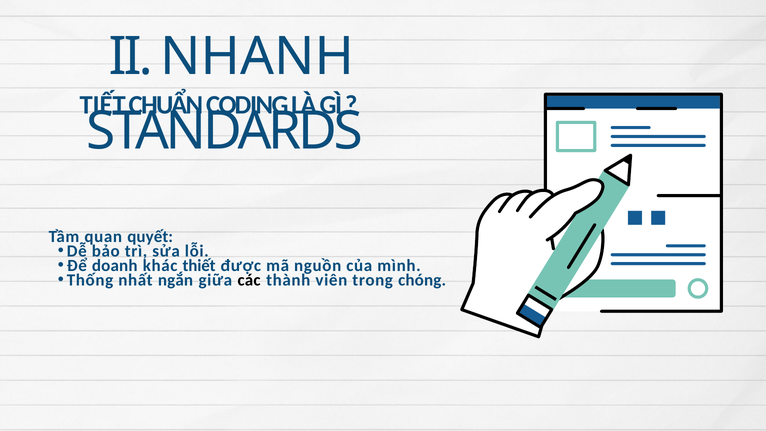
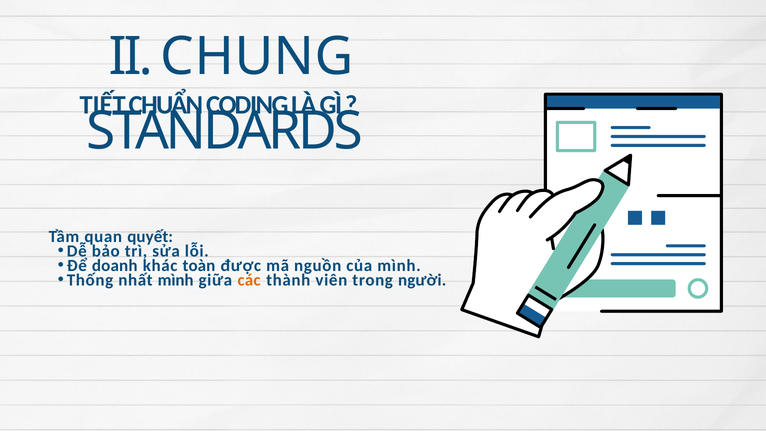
NHANH: NHANH -> CHUNG
thiết: thiết -> toàn
nhất ngắn: ngắn -> mình
các colour: black -> orange
chóng: chóng -> người
